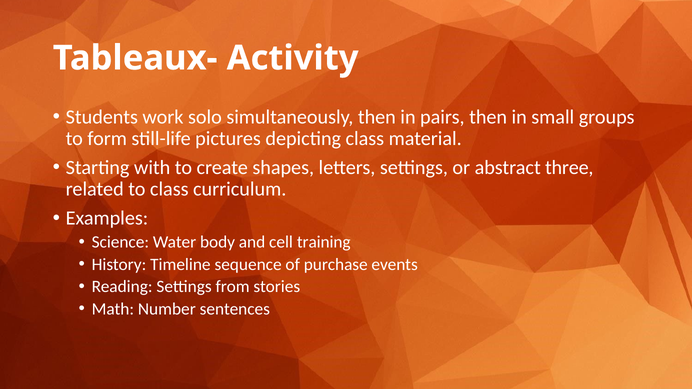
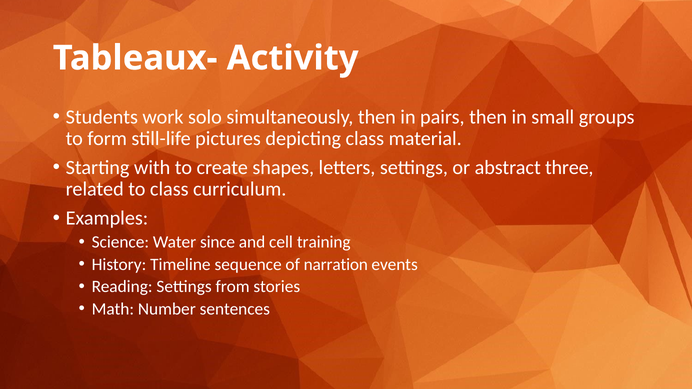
body: body -> since
purchase: purchase -> narration
